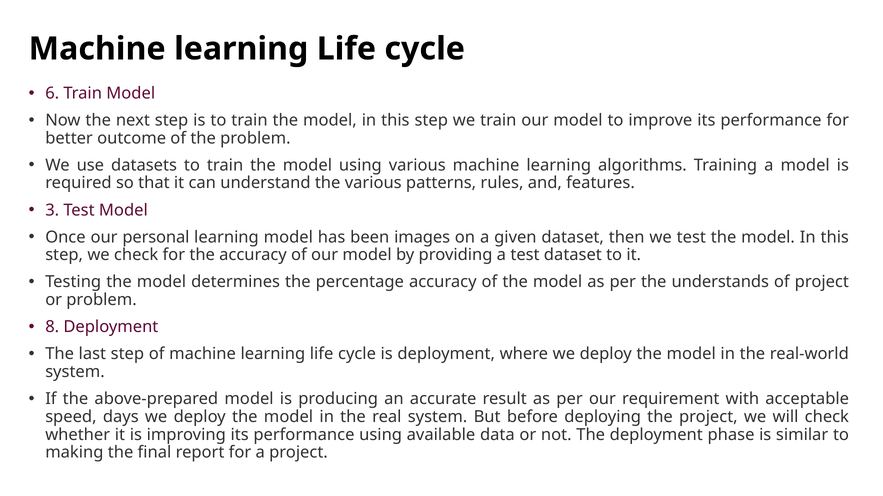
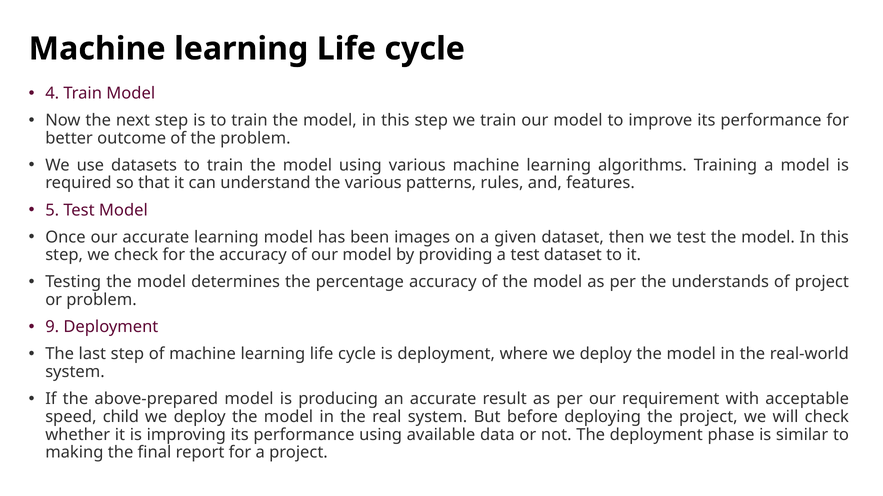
6: 6 -> 4
3: 3 -> 5
our personal: personal -> accurate
8: 8 -> 9
days: days -> child
